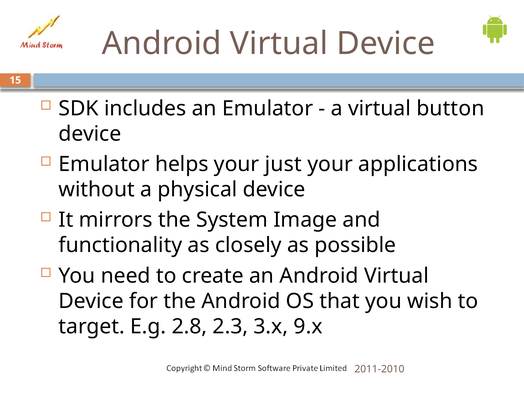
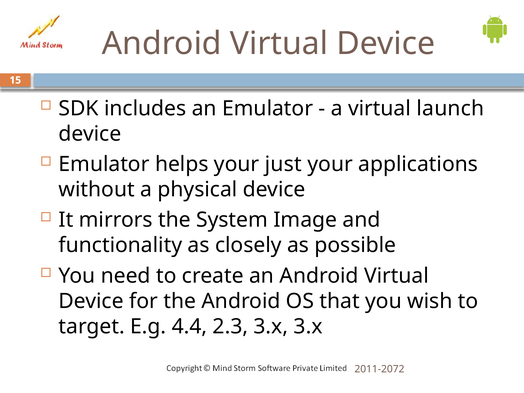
button: button -> launch
2.8: 2.8 -> 4.4
3.x 9.x: 9.x -> 3.x
2011-2010: 2011-2010 -> 2011-2072
